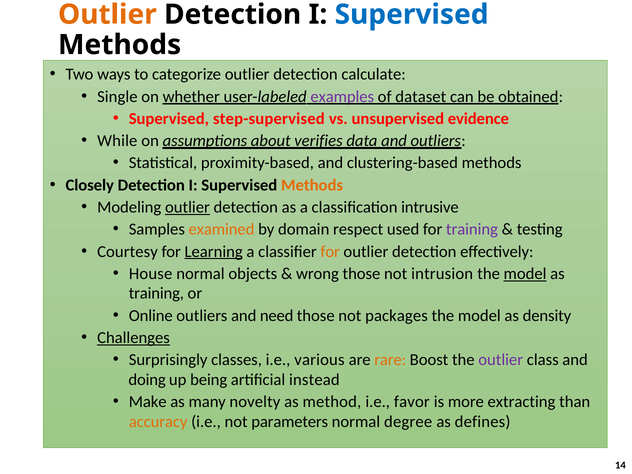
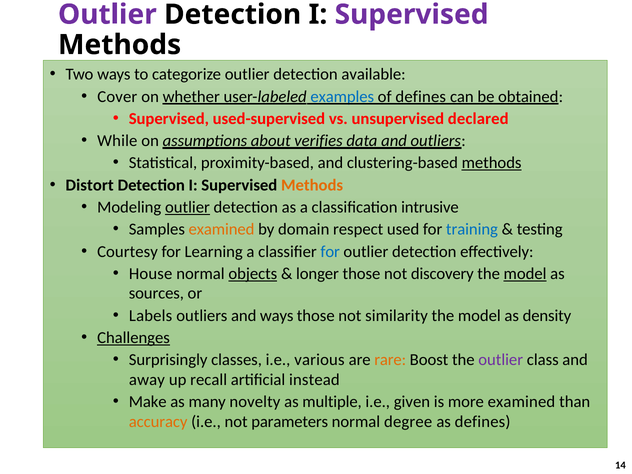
Outlier at (107, 14) colour: orange -> purple
Supervised at (412, 14) colour: blue -> purple
calculate: calculate -> available
Single: Single -> Cover
examples colour: purple -> blue
of dataset: dataset -> defines
step-supervised: step-supervised -> used-supervised
evidence: evidence -> declared
methods at (492, 163) underline: none -> present
Closely: Closely -> Distort
training at (472, 229) colour: purple -> blue
Learning underline: present -> none
for at (330, 252) colour: orange -> blue
objects underline: none -> present
wrong: wrong -> longer
intrusion: intrusion -> discovery
training at (156, 293): training -> sources
Online: Online -> Labels
and need: need -> ways
packages: packages -> similarity
doing: doing -> away
being: being -> recall
method: method -> multiple
favor: favor -> given
more extracting: extracting -> examined
